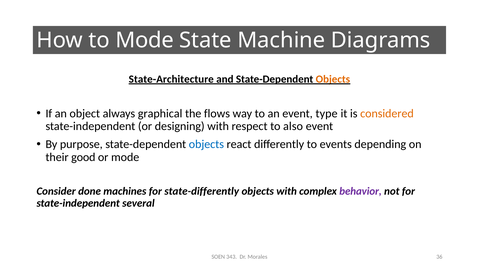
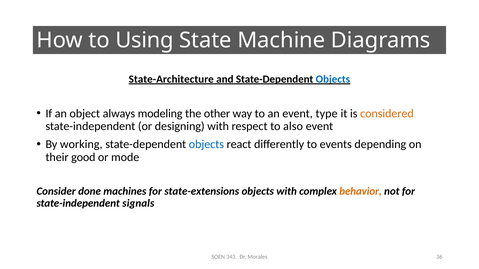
to Mode: Mode -> Using
Objects at (333, 79) colour: orange -> blue
graphical: graphical -> modeling
flows: flows -> other
purpose: purpose -> working
state-differently: state-differently -> state-extensions
behavior colour: purple -> orange
several: several -> signals
